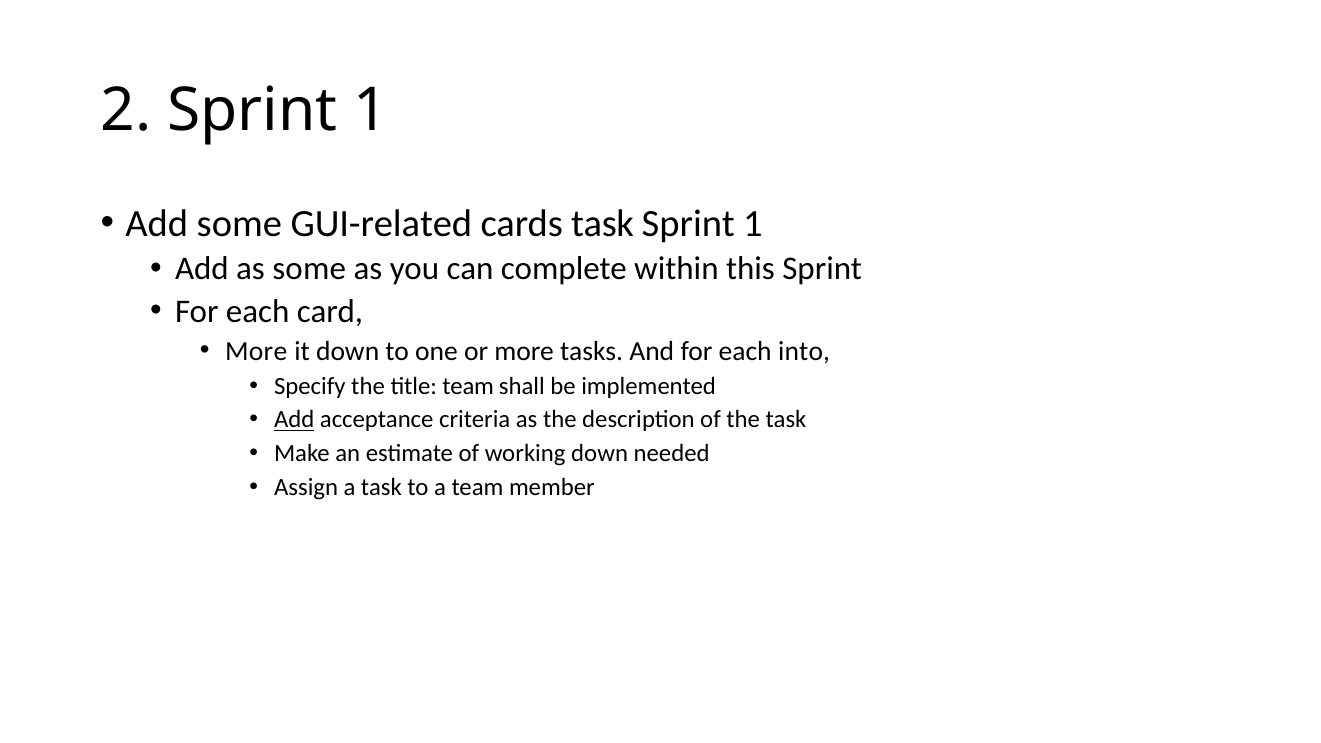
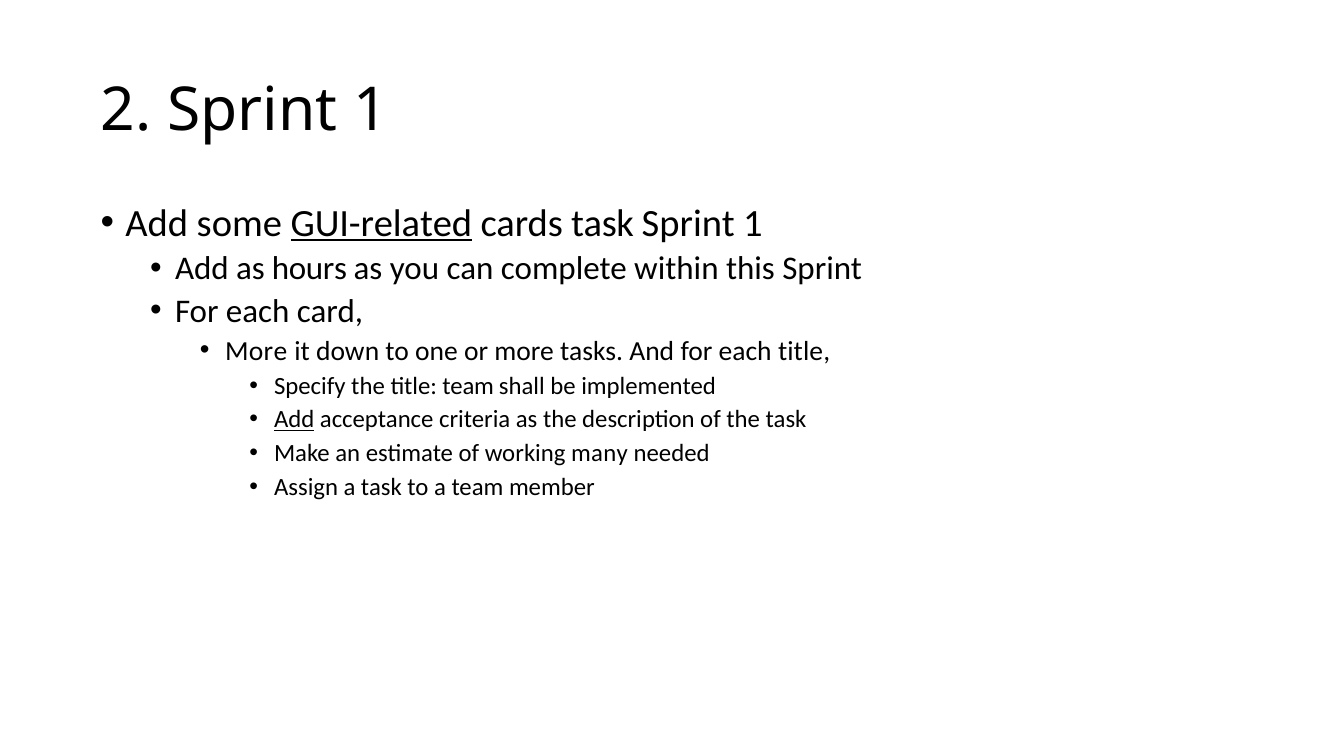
GUI-related underline: none -> present
as some: some -> hours
each into: into -> title
working down: down -> many
